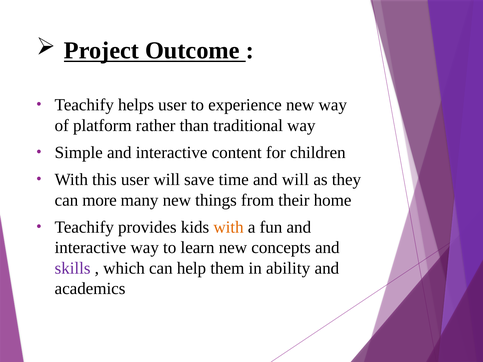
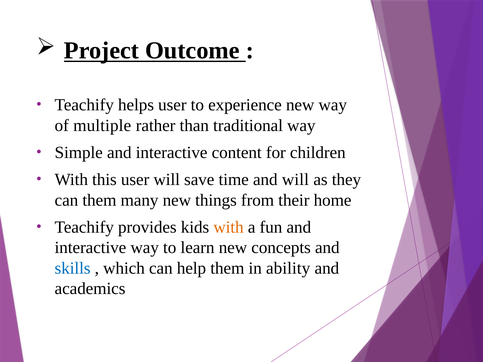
platform: platform -> multiple
can more: more -> them
skills colour: purple -> blue
